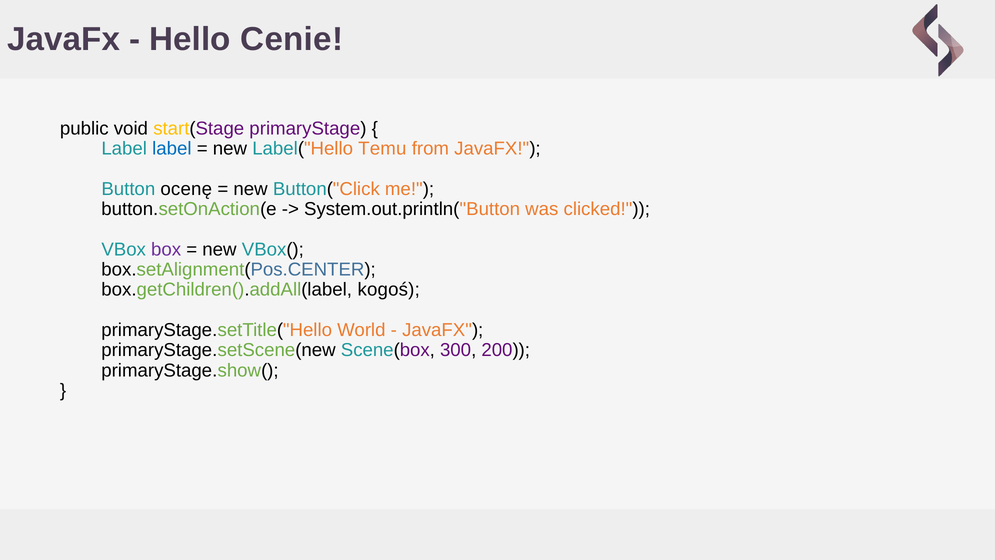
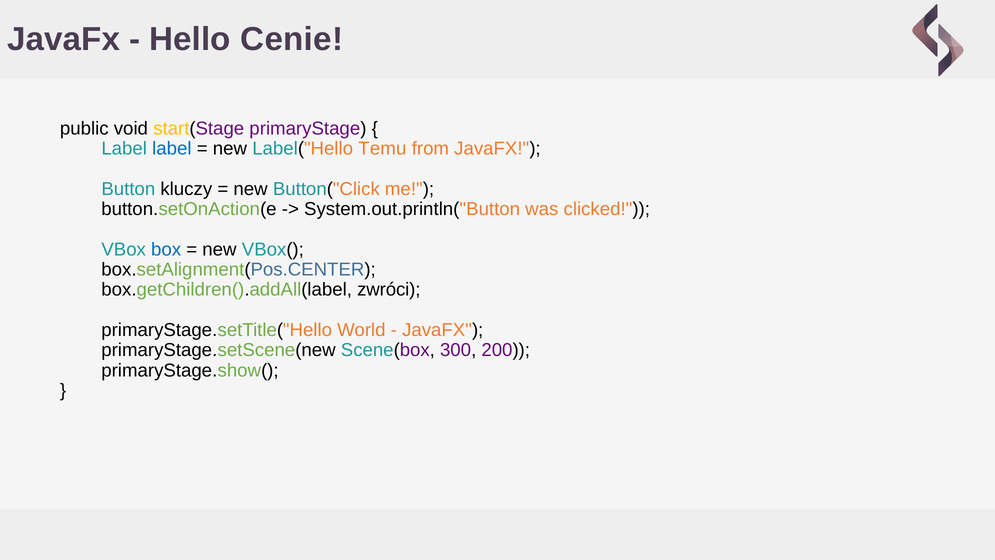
ocenę: ocenę -> kluczy
box colour: purple -> blue
kogoś: kogoś -> zwróci
